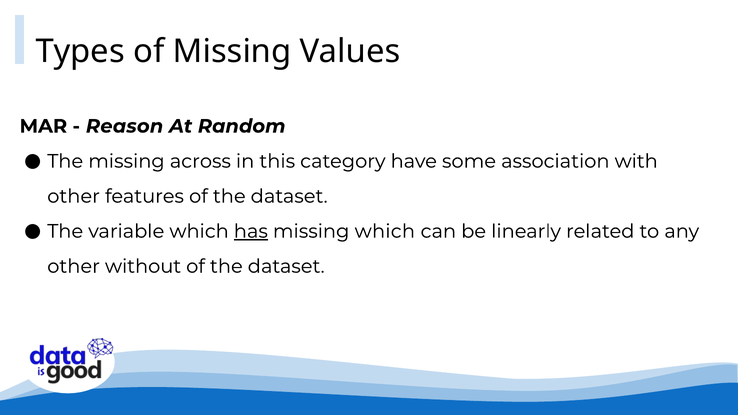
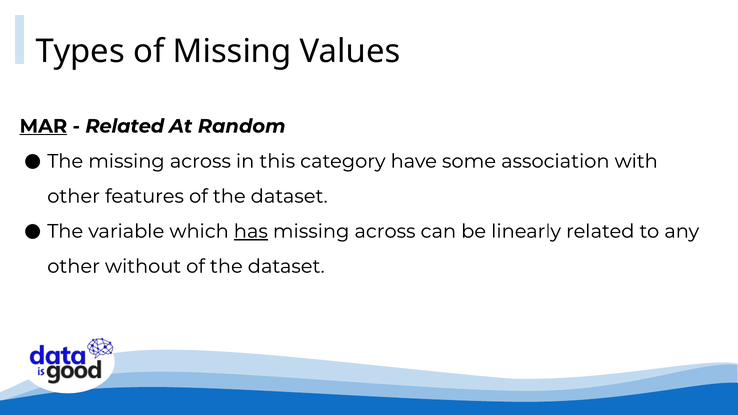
MAR underline: none -> present
Reason at (125, 126): Reason -> Related
which at (385, 231): which -> across
